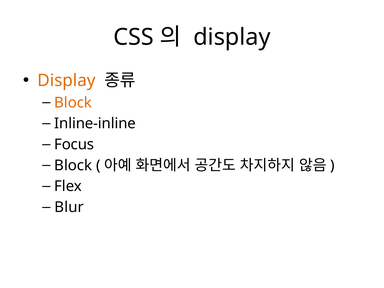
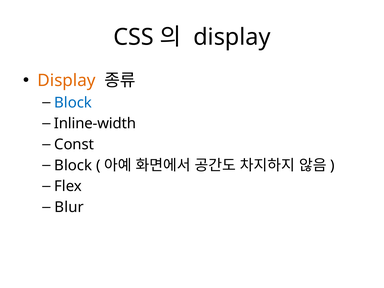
Block at (73, 103) colour: orange -> blue
Inline-inline: Inline-inline -> Inline-width
Focus: Focus -> Const
